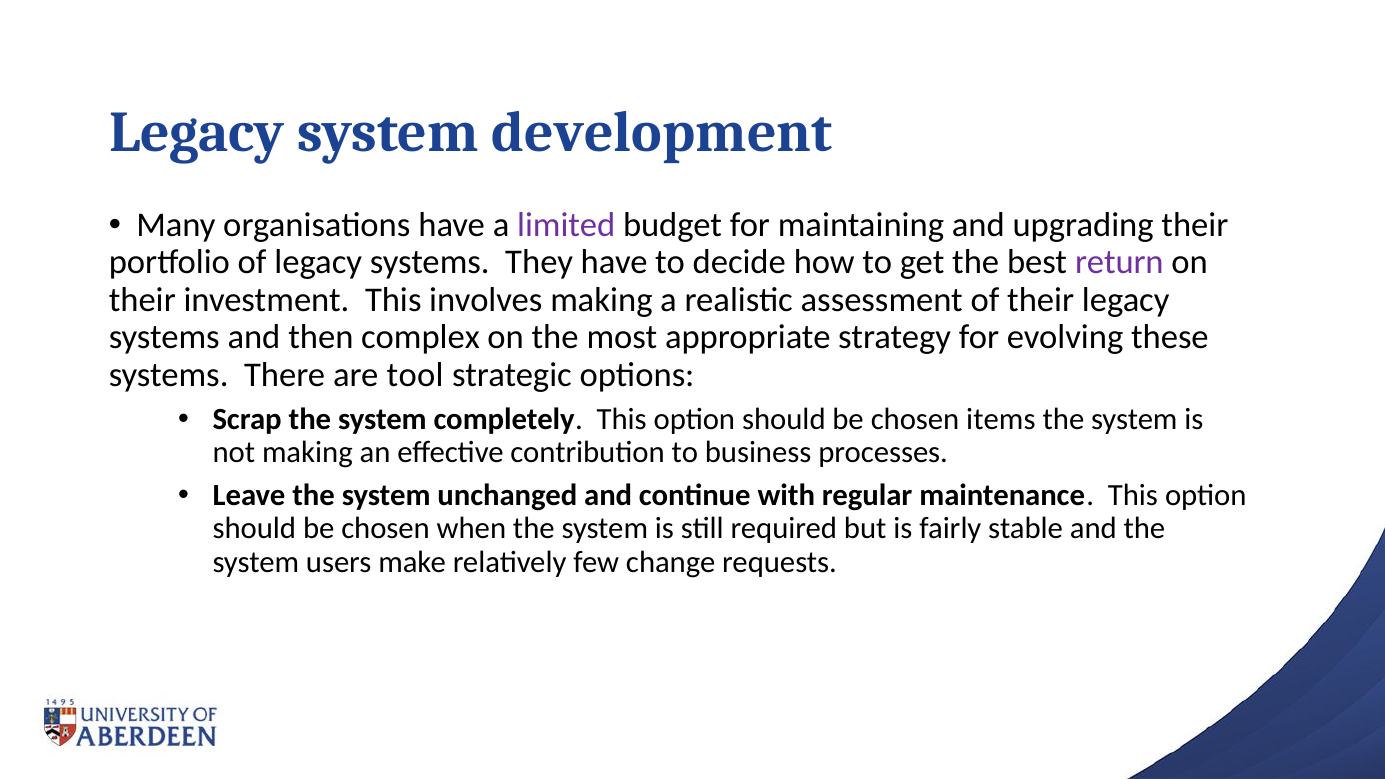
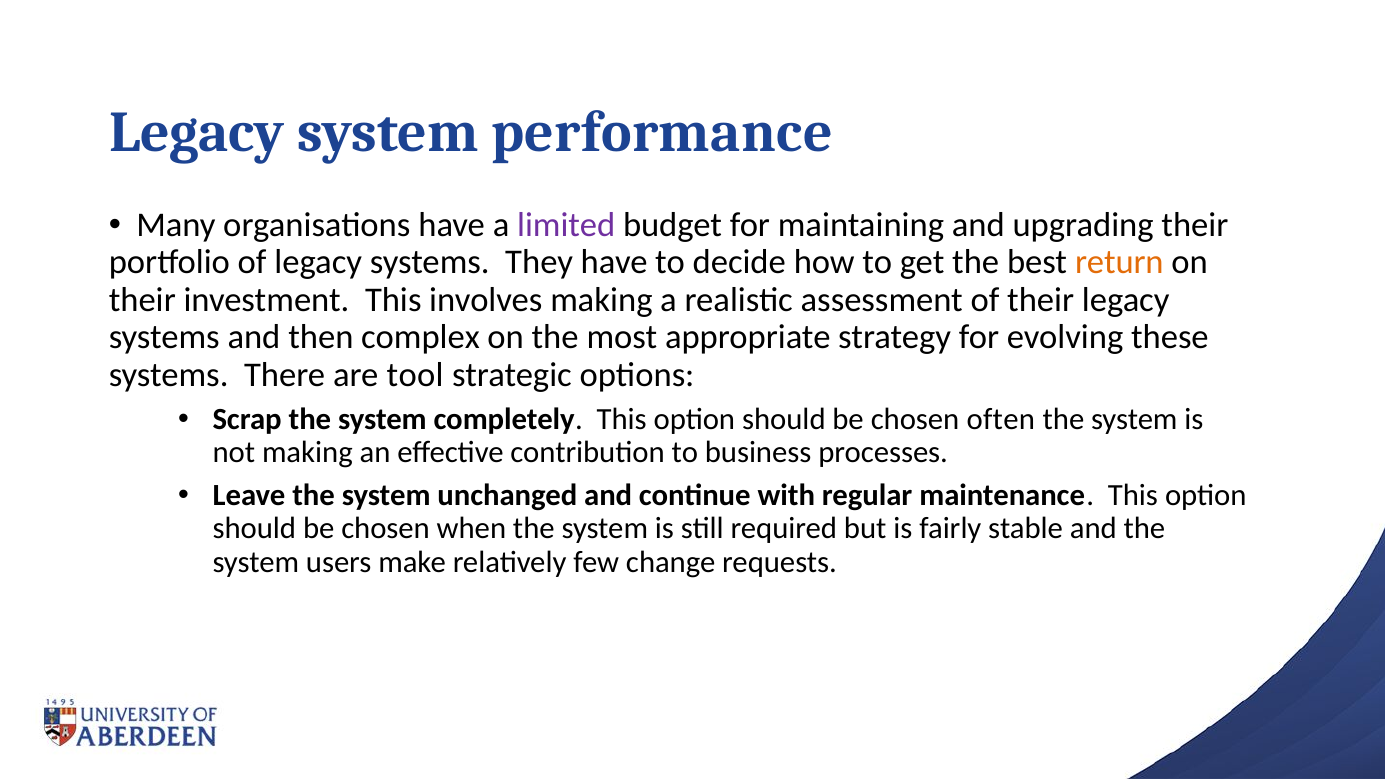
development: development -> performance
return colour: purple -> orange
items: items -> often
